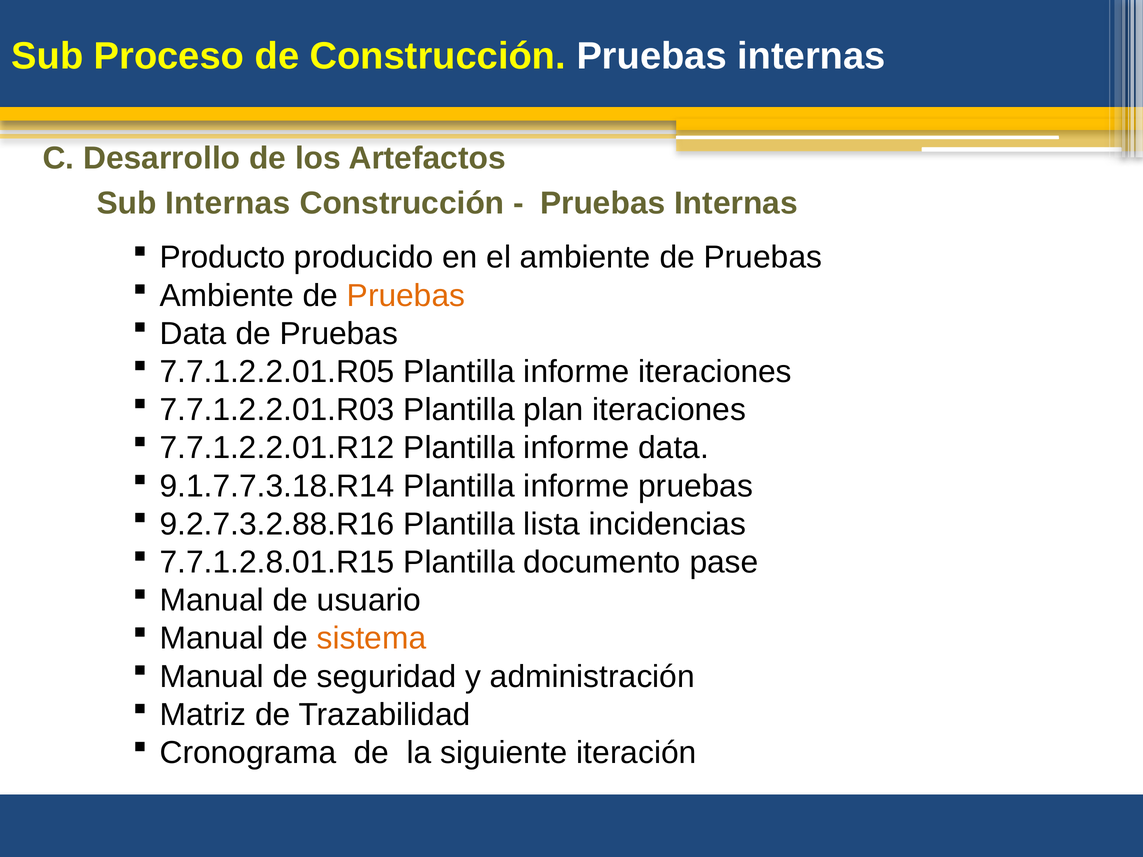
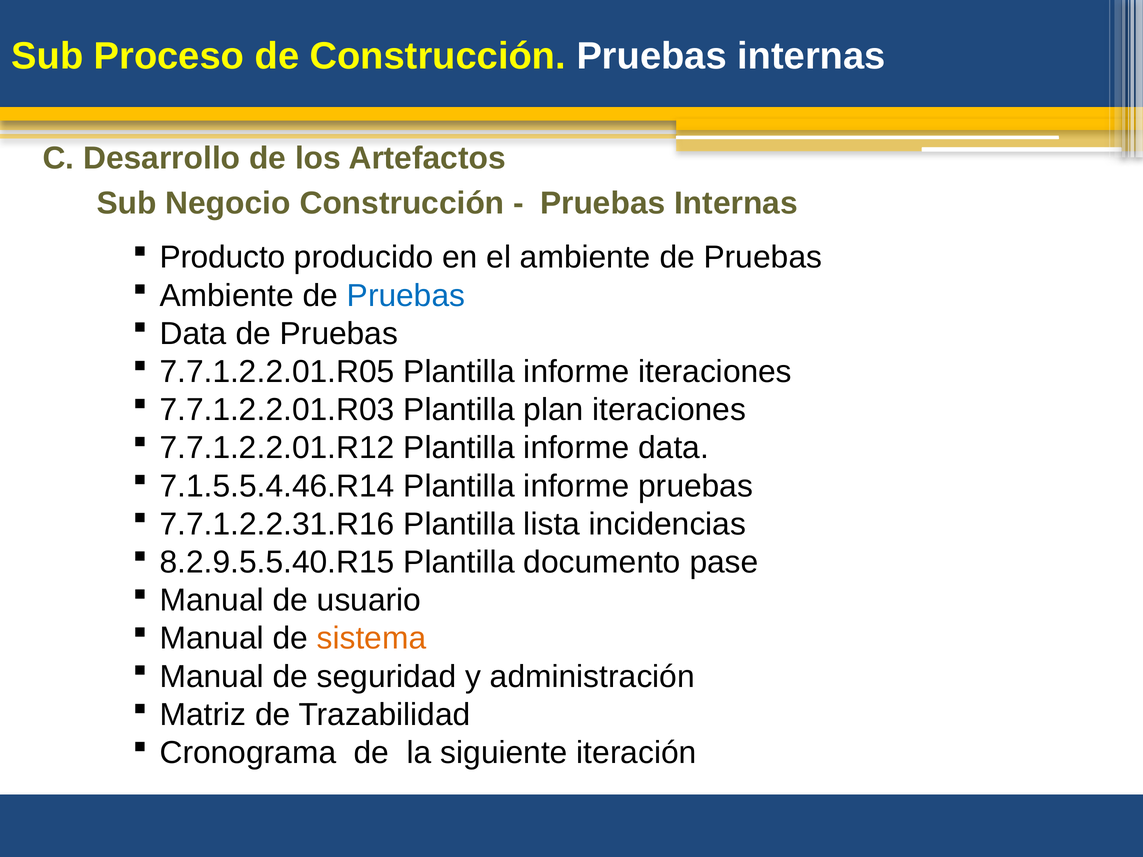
Sub Internas: Internas -> Negocio
Pruebas at (406, 296) colour: orange -> blue
9.1.7.7.3.18.R14: 9.1.7.7.3.18.R14 -> 7.1.5.5.4.46.R14
9.2.7.3.2.88.R16: 9.2.7.3.2.88.R16 -> 7.7.1.2.2.31.R16
7.7.1.2.8.01.R15: 7.7.1.2.8.01.R15 -> 8.2.9.5.5.40.R15
